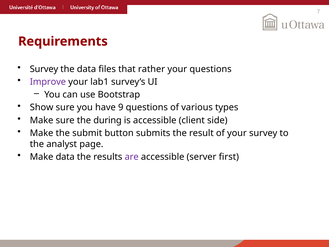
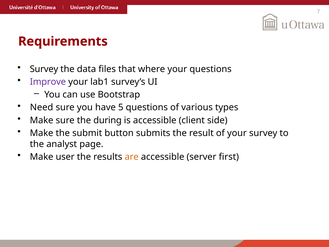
rather: rather -> where
Show: Show -> Need
9: 9 -> 5
Make data: data -> user
are colour: purple -> orange
